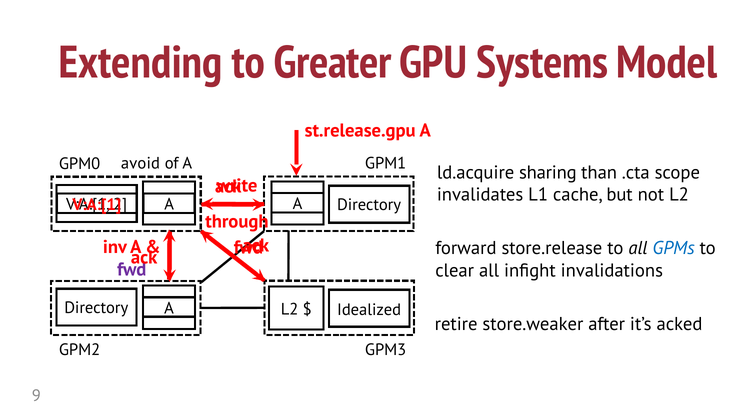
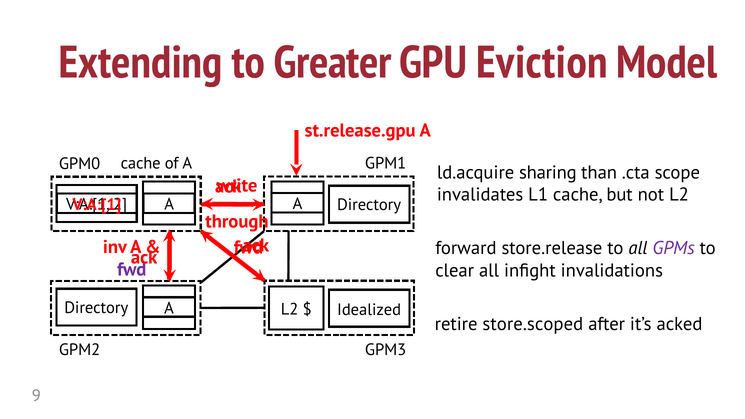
Systems: Systems -> Eviction
avoid at (140, 163): avoid -> cache
GPMs colour: blue -> purple
store.weaker: store.weaker -> store.scoped
